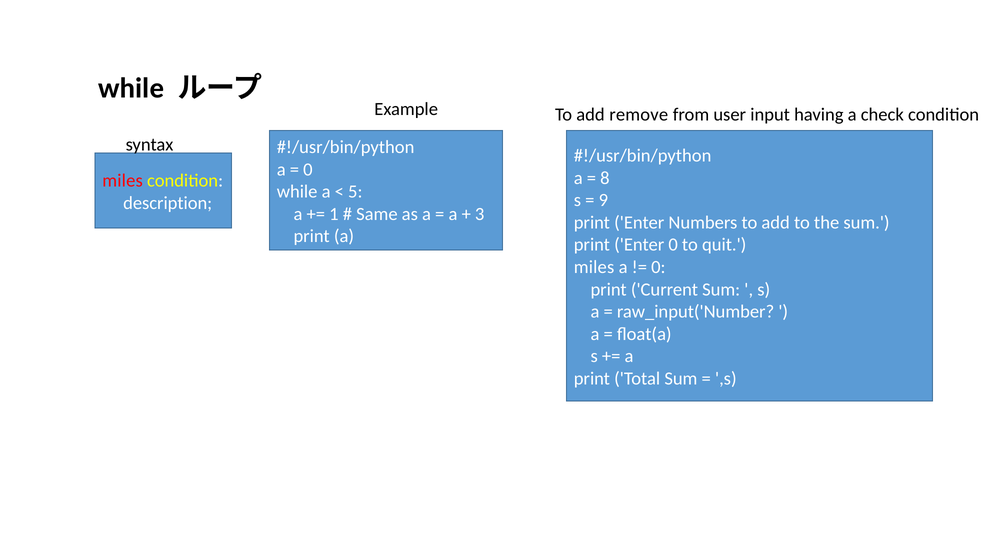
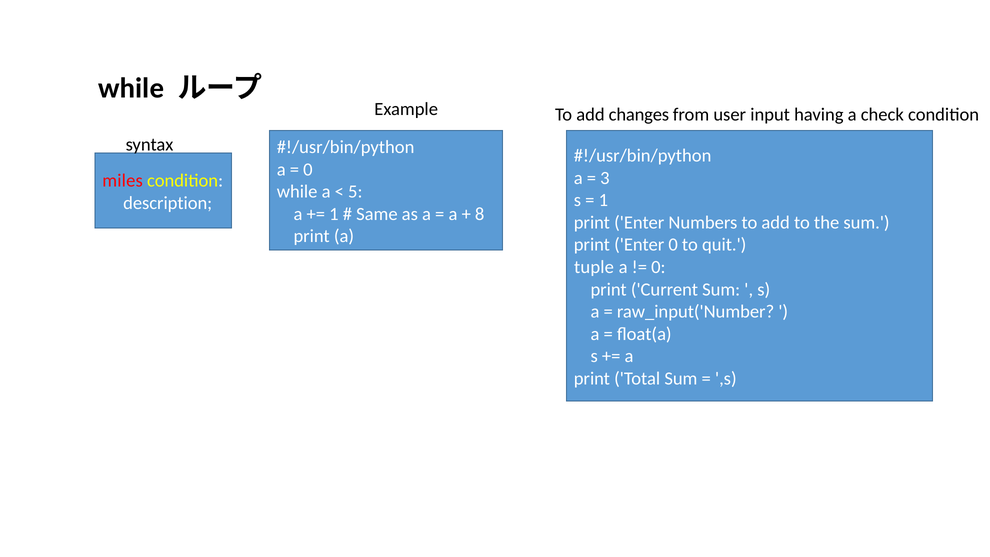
remove: remove -> changes
8: 8 -> 3
9 at (603, 200): 9 -> 1
3: 3 -> 8
miles at (594, 267): miles -> tuple
